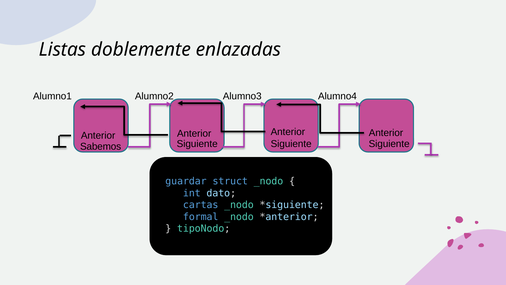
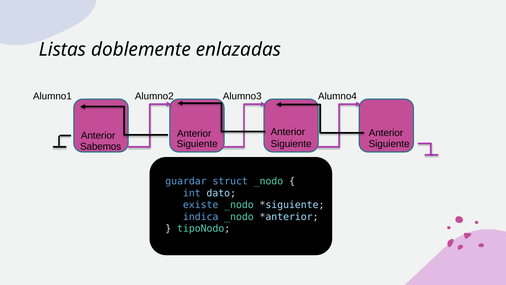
cartas: cartas -> existe
formal: formal -> indica
